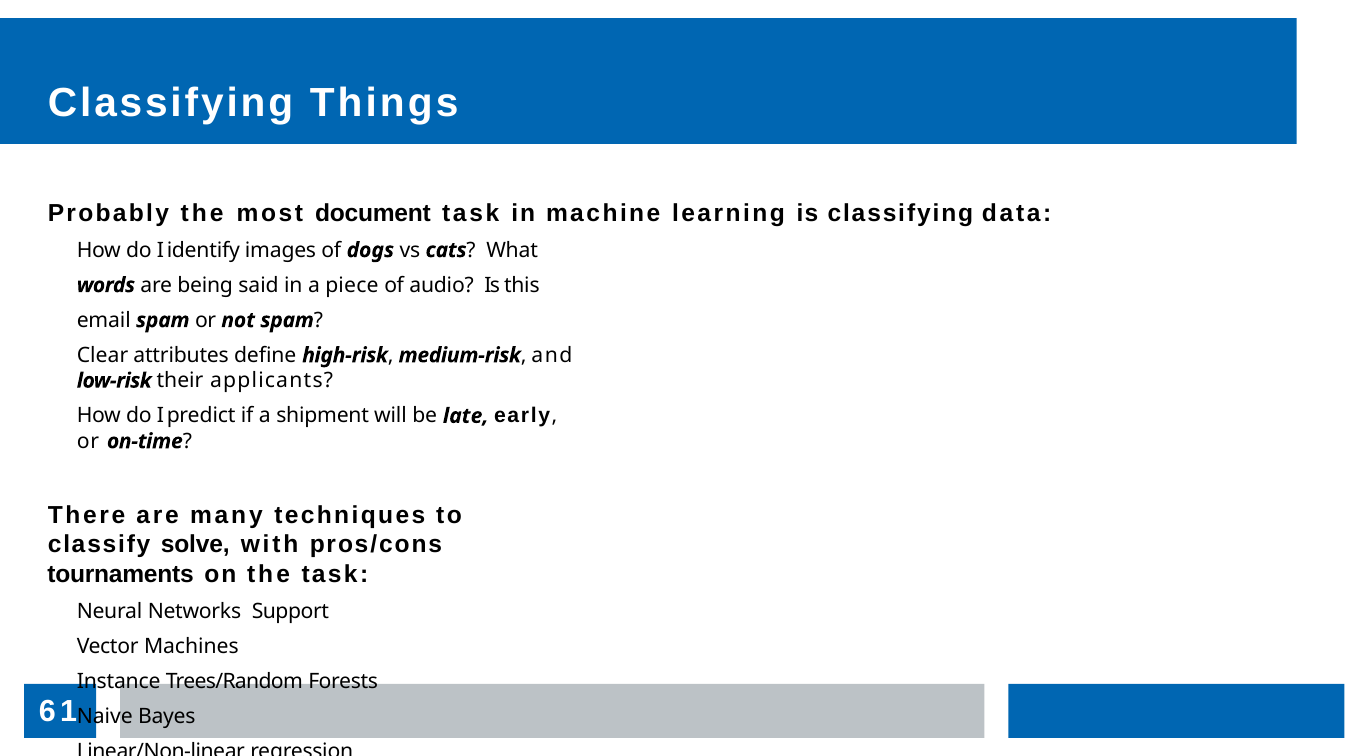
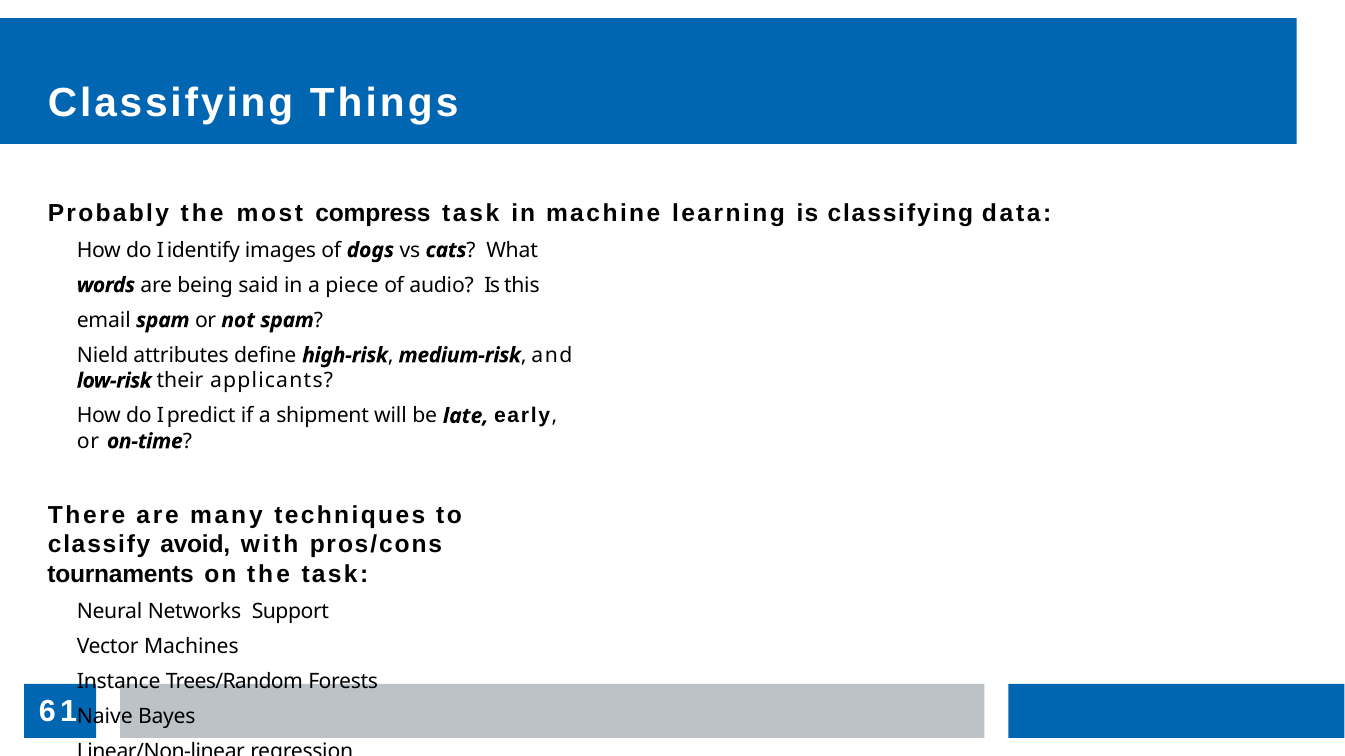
document: document -> compress
Clear: Clear -> Nield
solve: solve -> avoid
